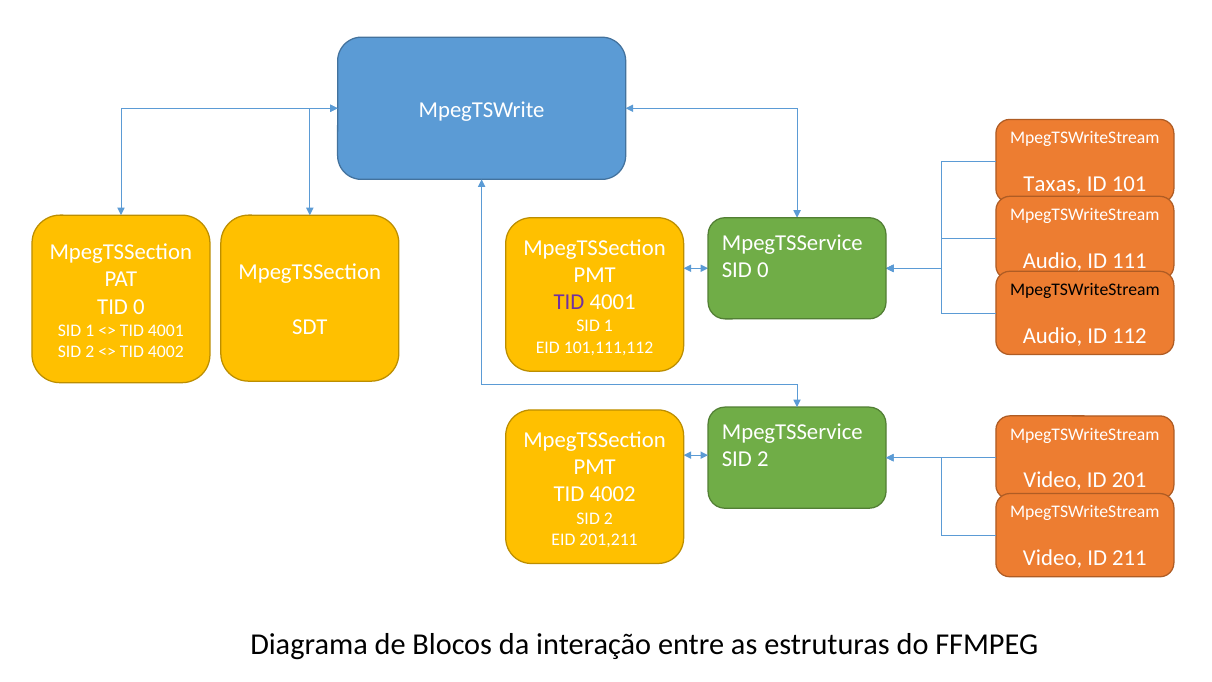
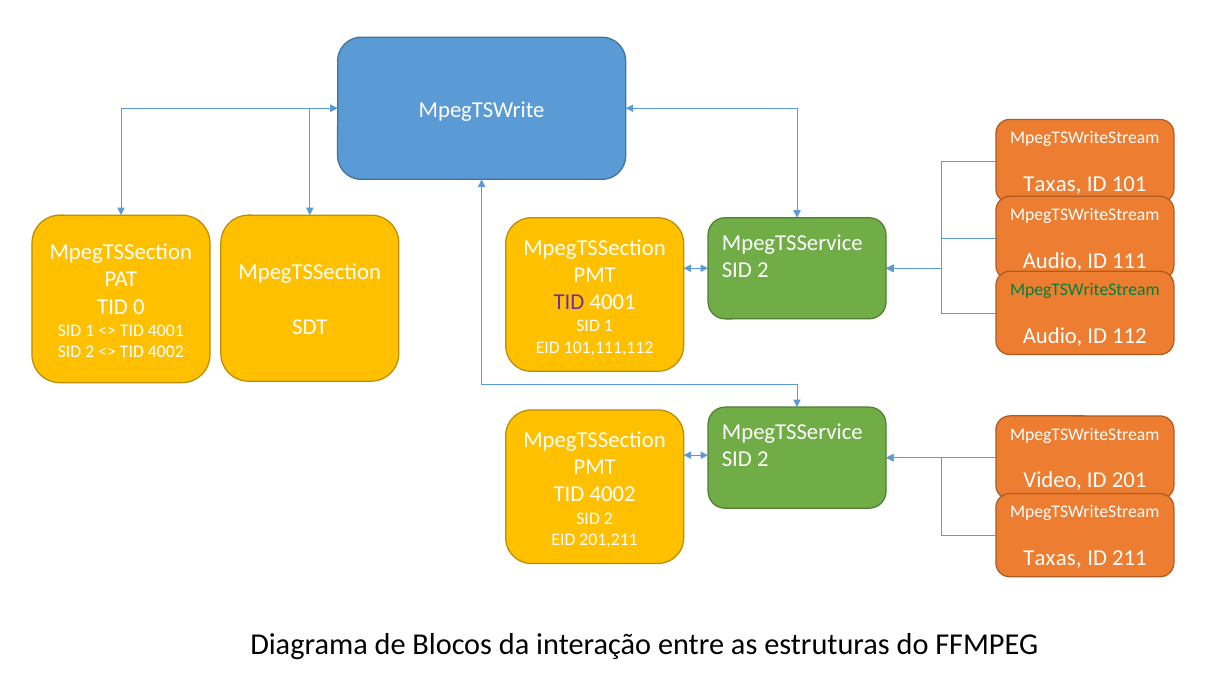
0 at (763, 270): 0 -> 2
MpegTSWriteStream at (1085, 290) colour: black -> green
Video at (1053, 558): Video -> Taxas
